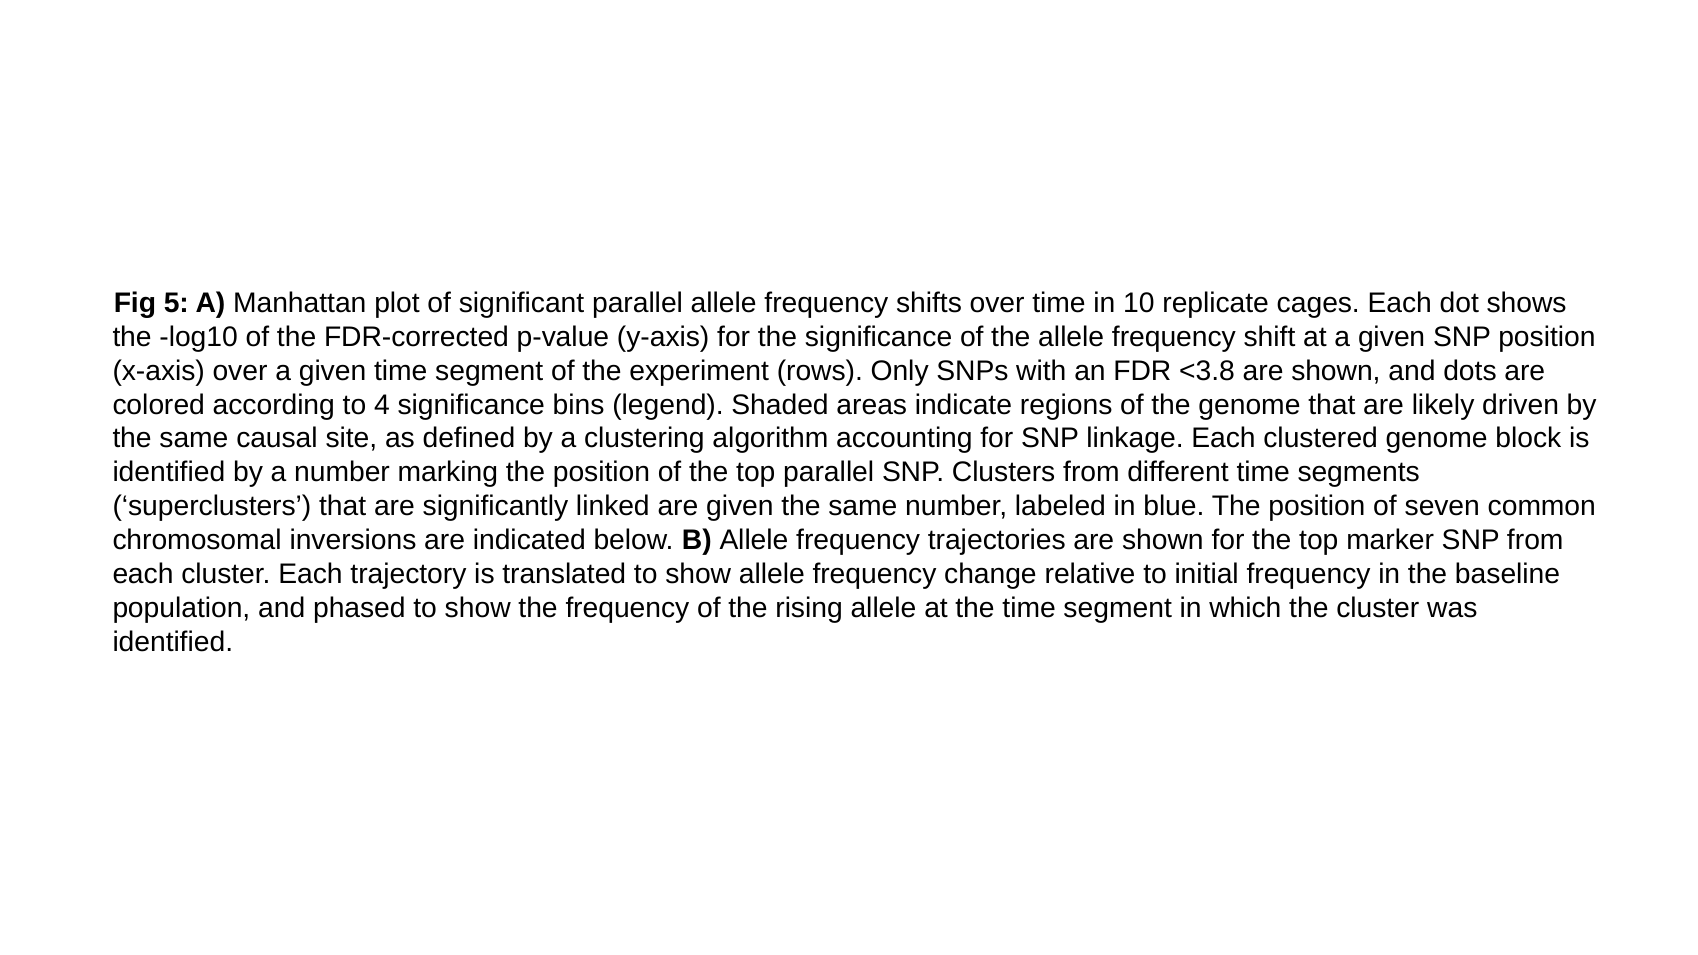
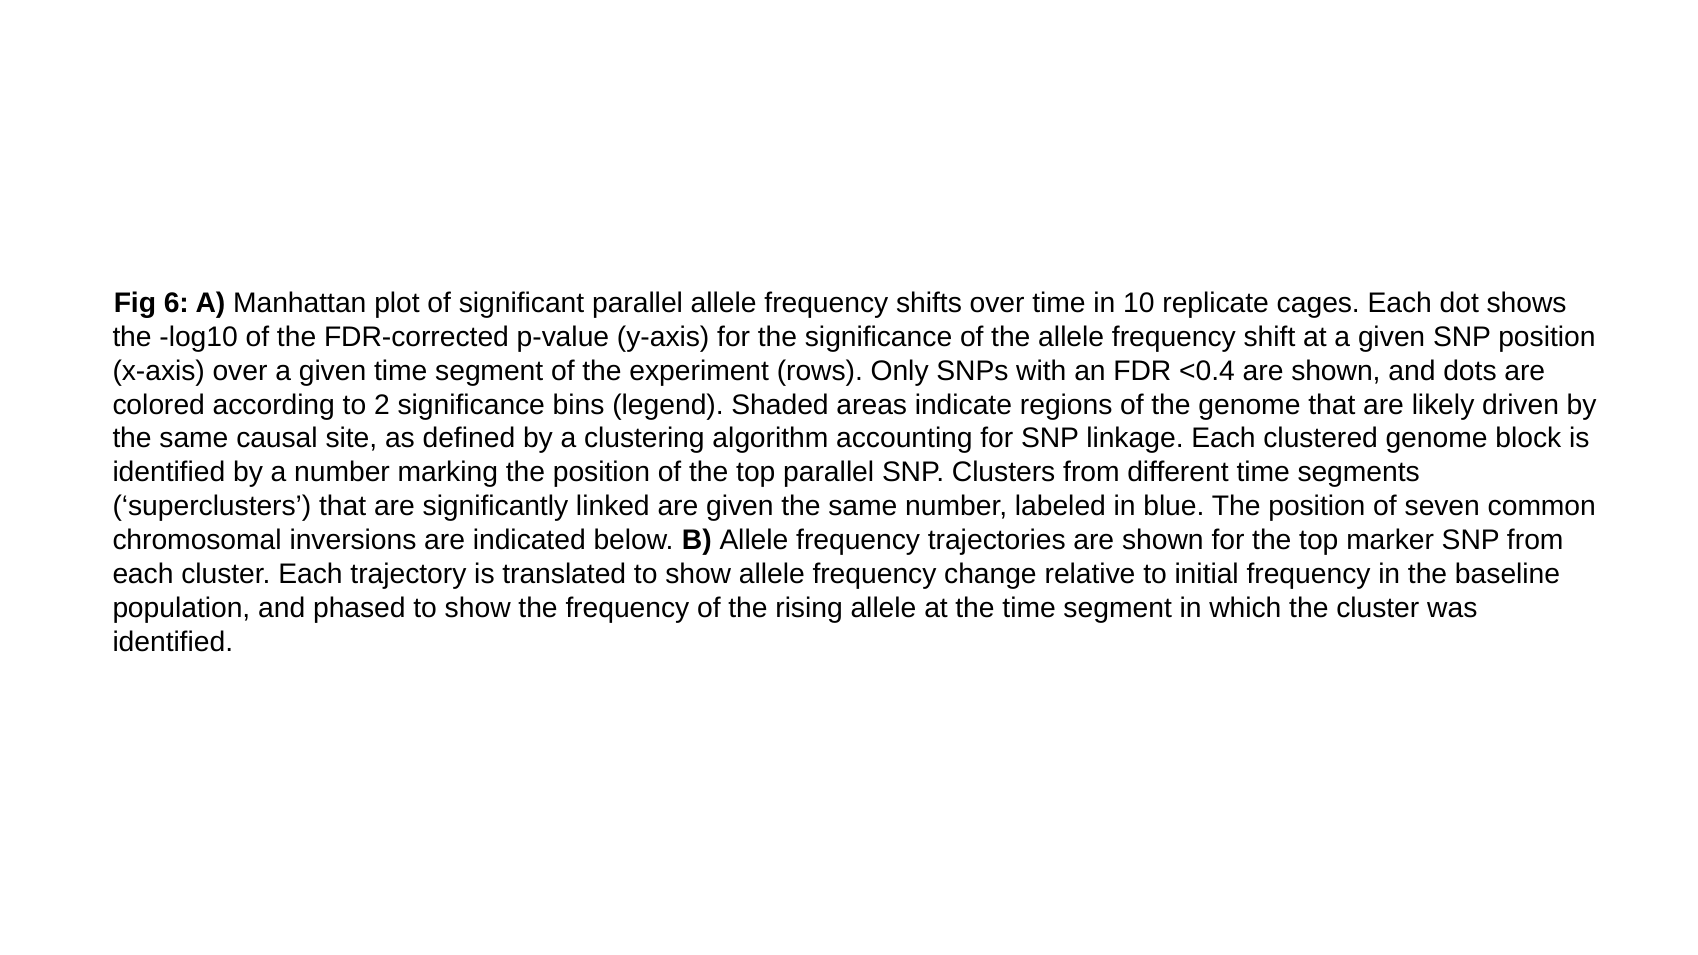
5: 5 -> 6
<3.8: <3.8 -> <0.4
4: 4 -> 2
